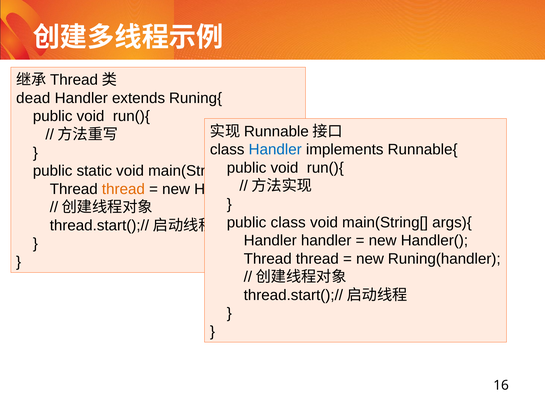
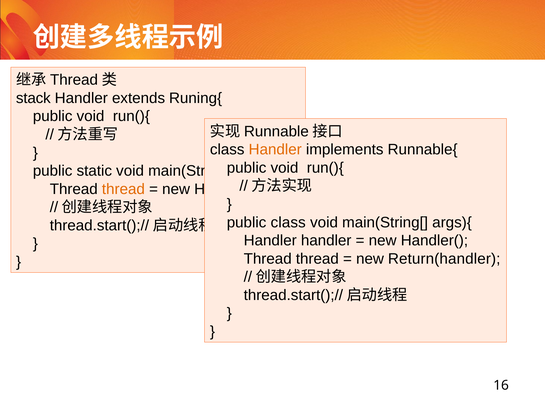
dead: dead -> stack
Handler at (275, 150) colour: blue -> orange
Runing(handler: Runing(handler -> Return(handler
